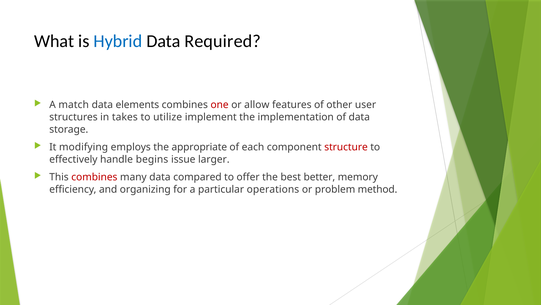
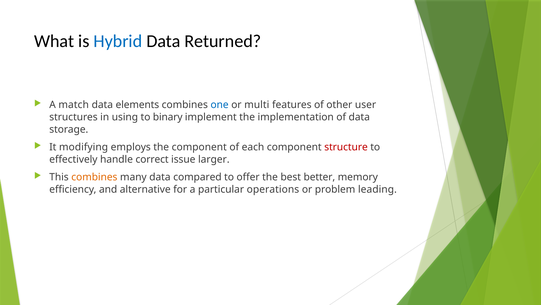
Required: Required -> Returned
one colour: red -> blue
allow: allow -> multi
takes: takes -> using
utilize: utilize -> binary
the appropriate: appropriate -> component
begins: begins -> correct
combines at (94, 177) colour: red -> orange
organizing: organizing -> alternative
method: method -> leading
